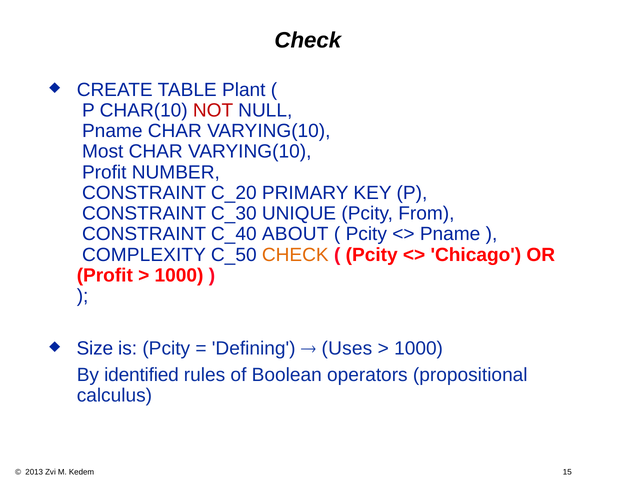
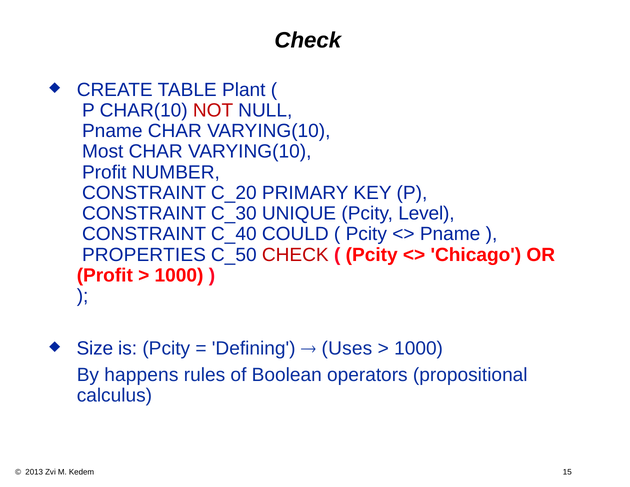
From: From -> Level
ABOUT: ABOUT -> COULD
COMPLEXITY: COMPLEXITY -> PROPERTIES
CHECK at (295, 255) colour: orange -> red
identified: identified -> happens
